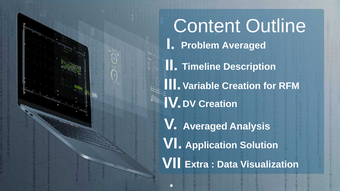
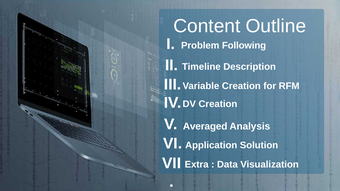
Problem Averaged: Averaged -> Following
